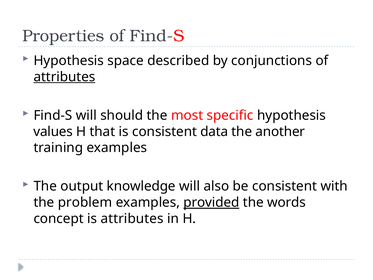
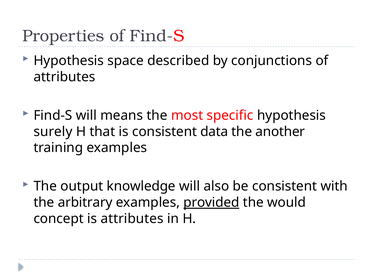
attributes at (64, 77) underline: present -> none
should: should -> means
values: values -> surely
problem: problem -> arbitrary
words: words -> would
